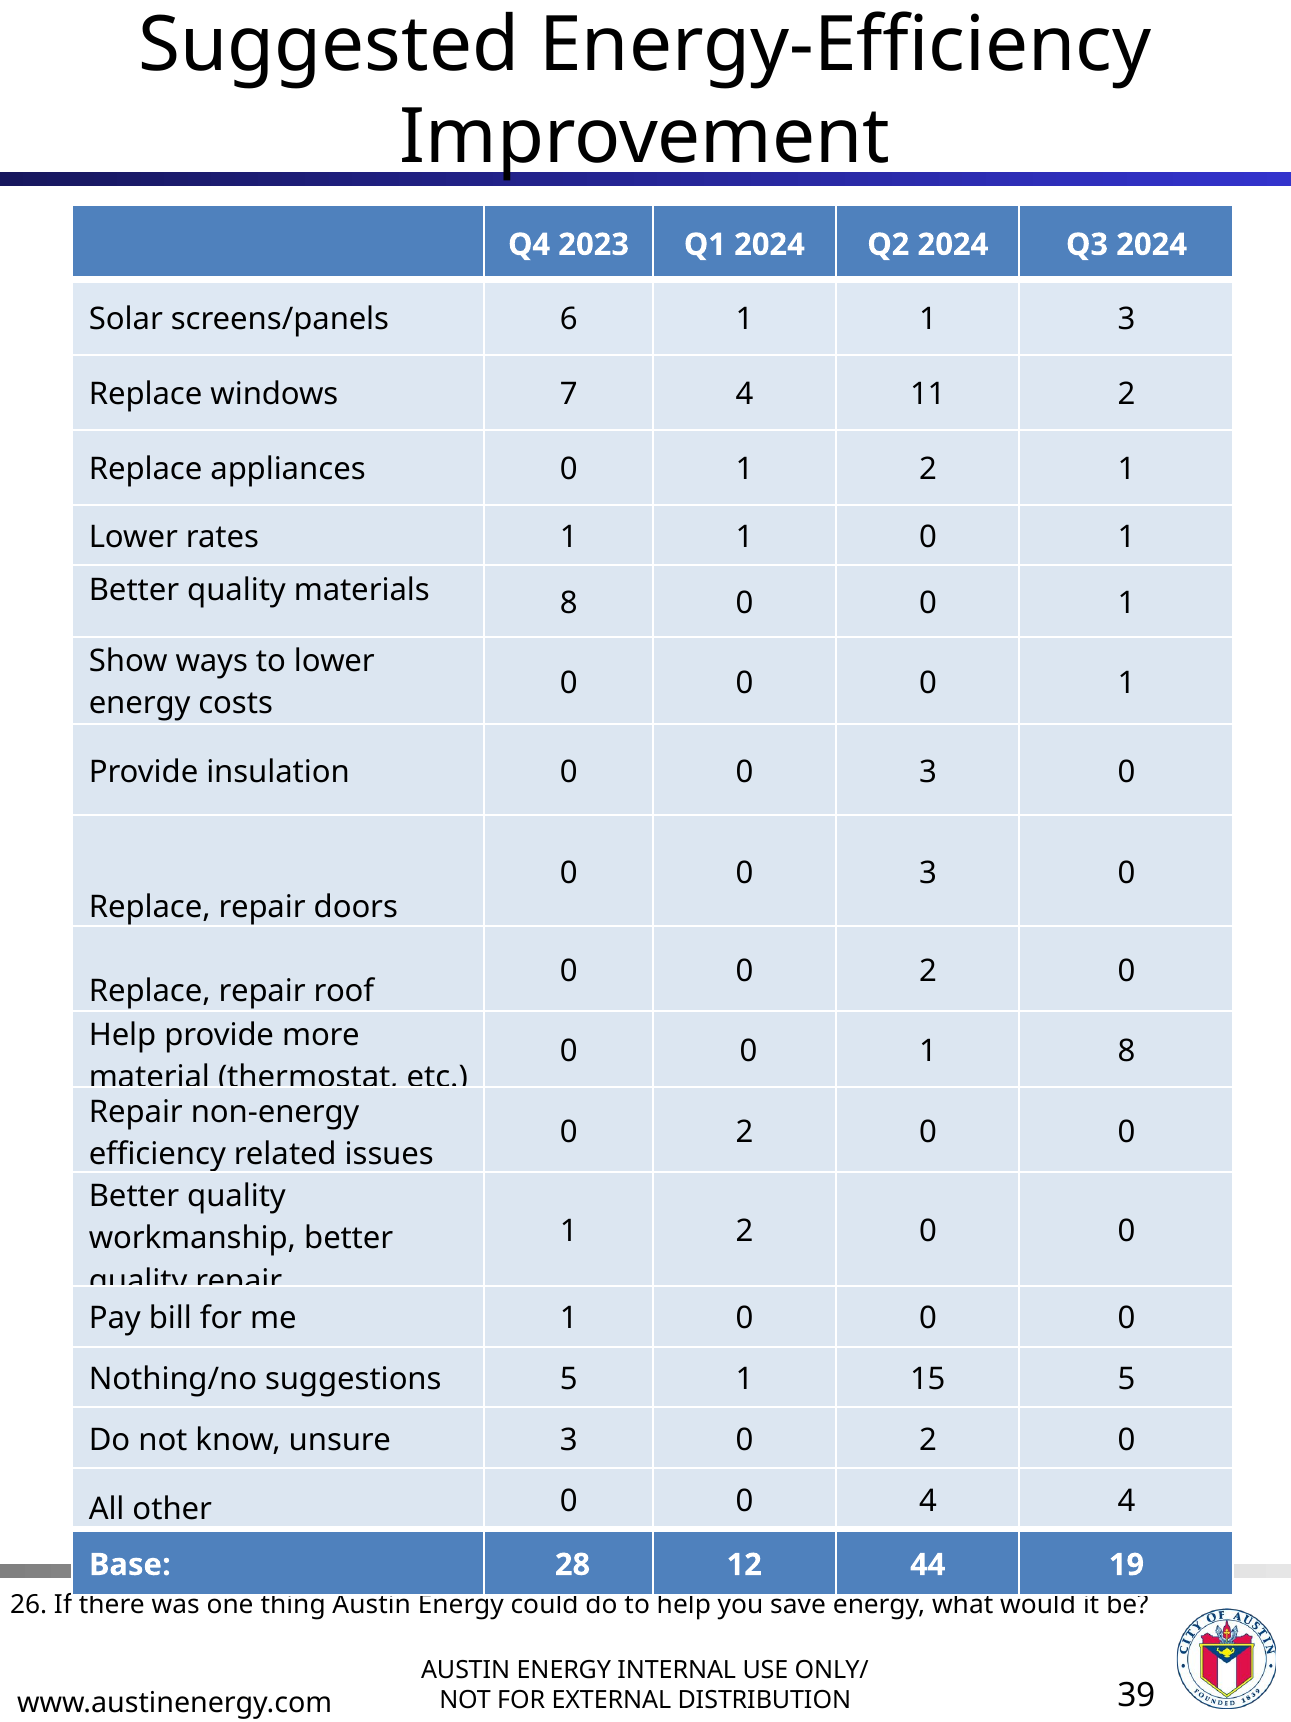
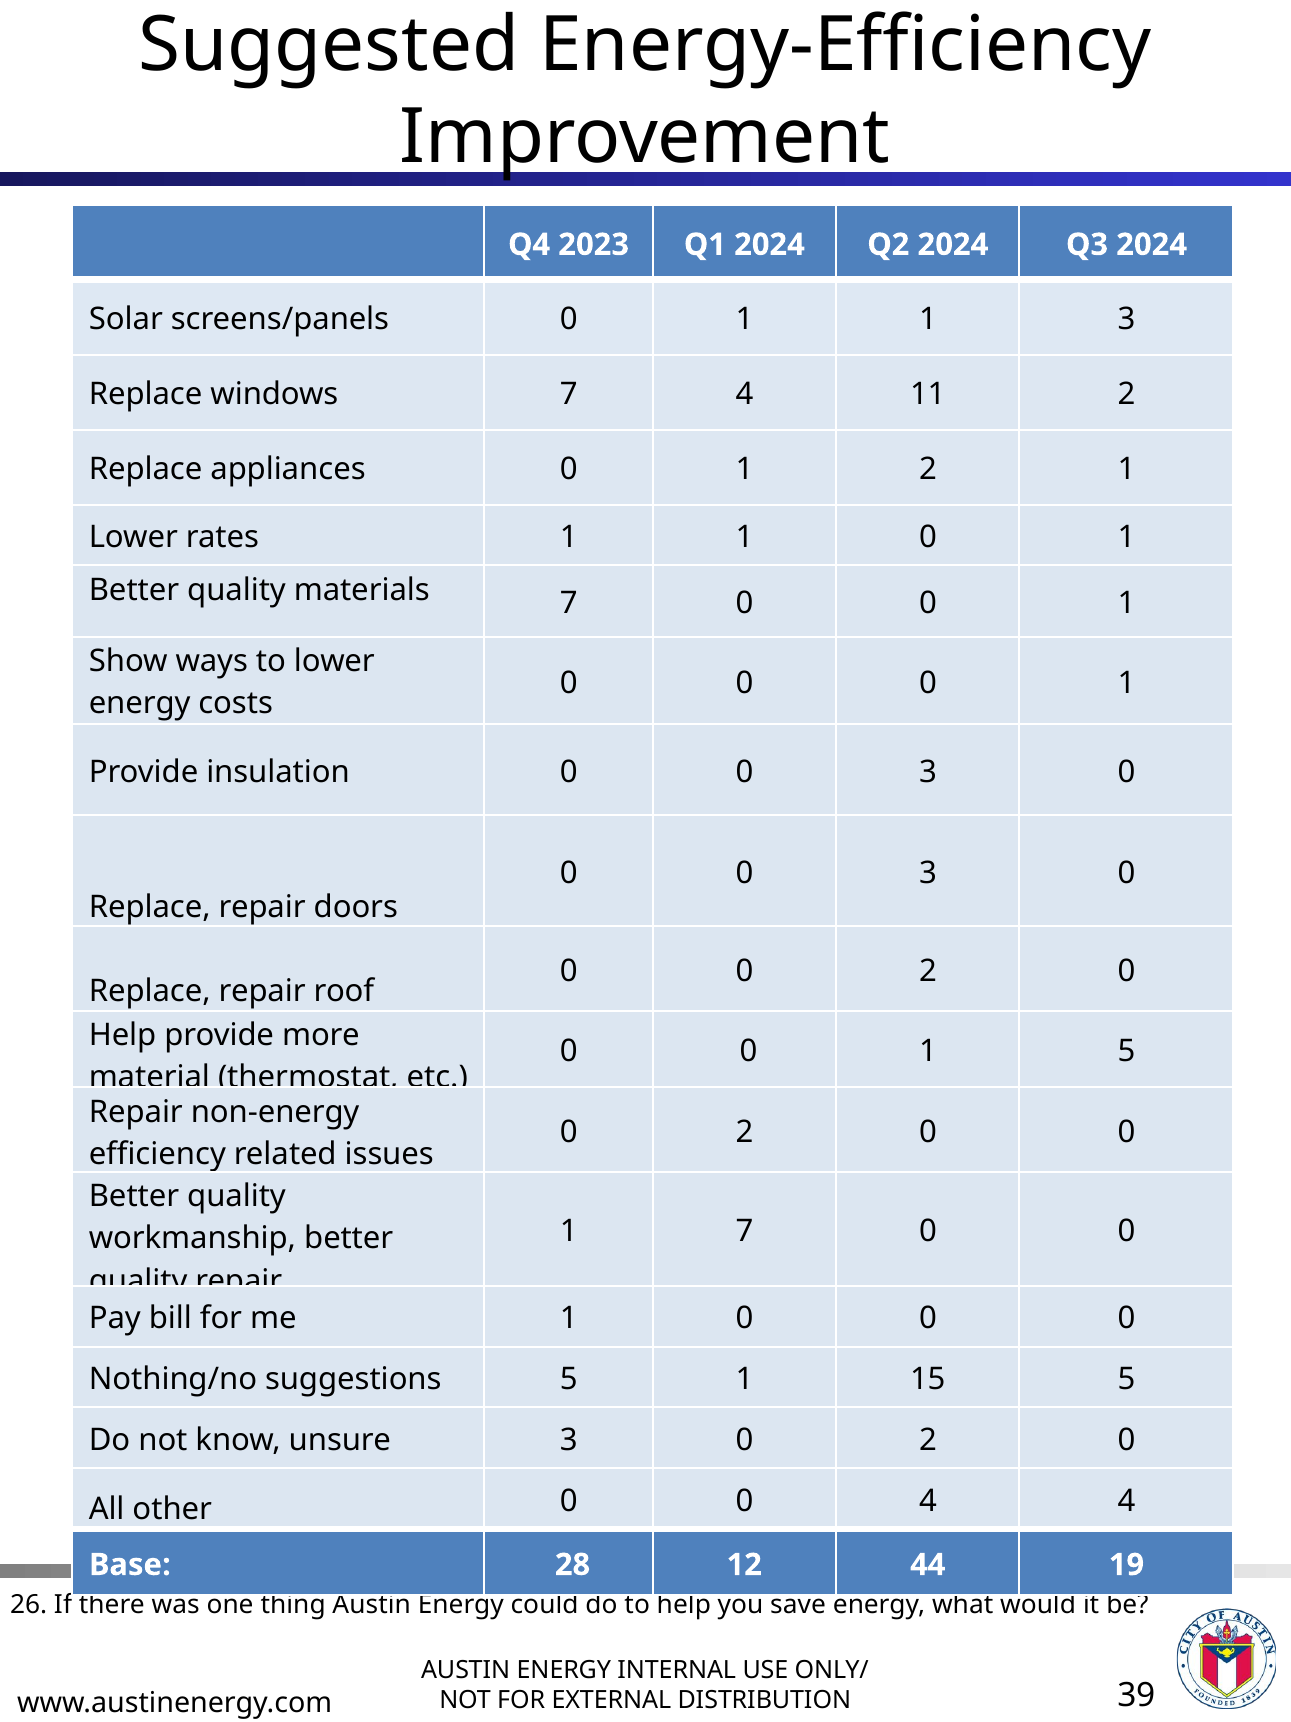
screens/panels 6: 6 -> 0
materials 8: 8 -> 7
1 8: 8 -> 5
2 at (744, 1231): 2 -> 7
